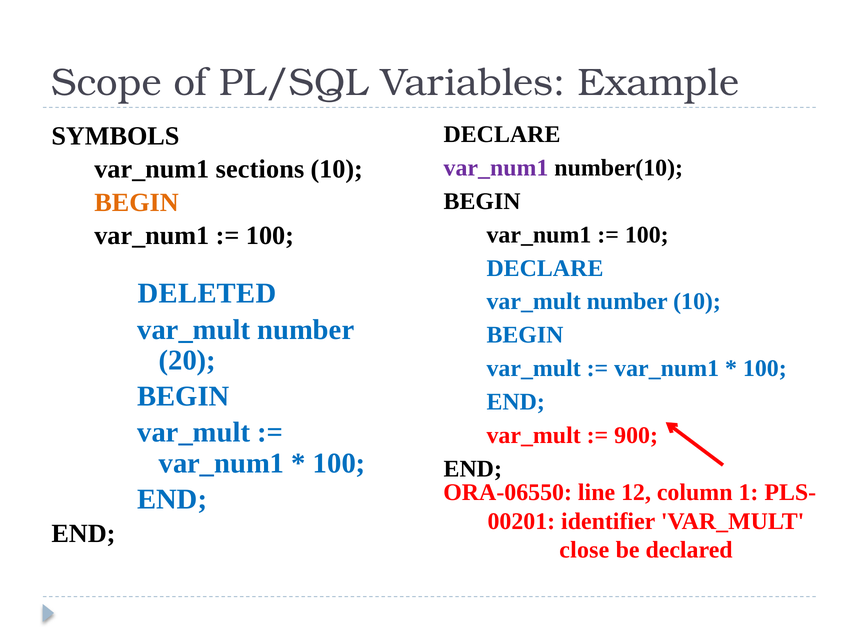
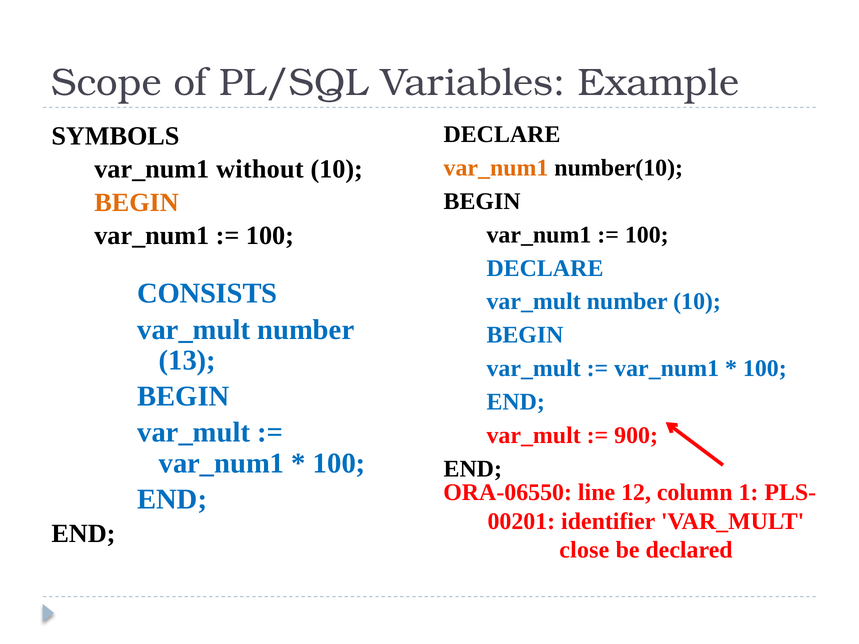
var_num1 at (496, 168) colour: purple -> orange
sections: sections -> without
DELETED: DELETED -> CONSISTS
20: 20 -> 13
